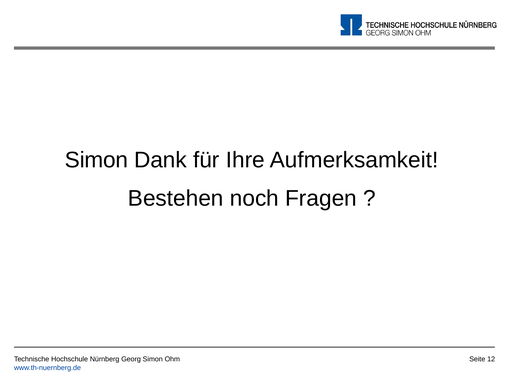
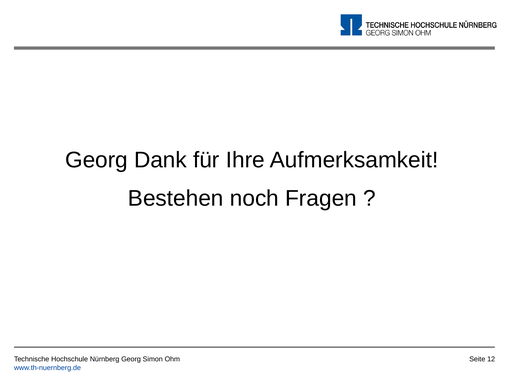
Simon at (97, 160): Simon -> Georg
